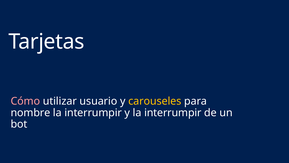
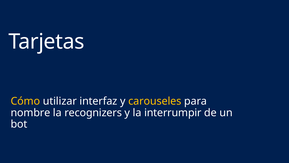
Cómo colour: pink -> yellow
usuario: usuario -> interfaz
interrumpir at (93, 112): interrumpir -> recognizers
